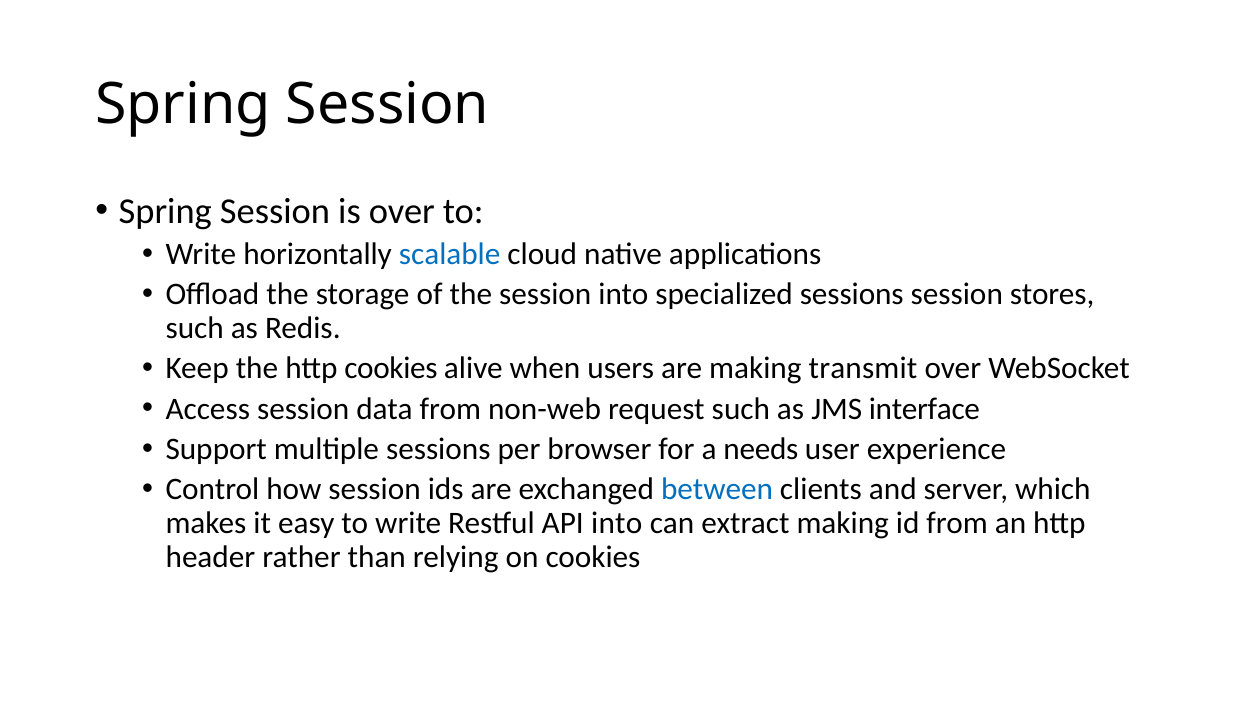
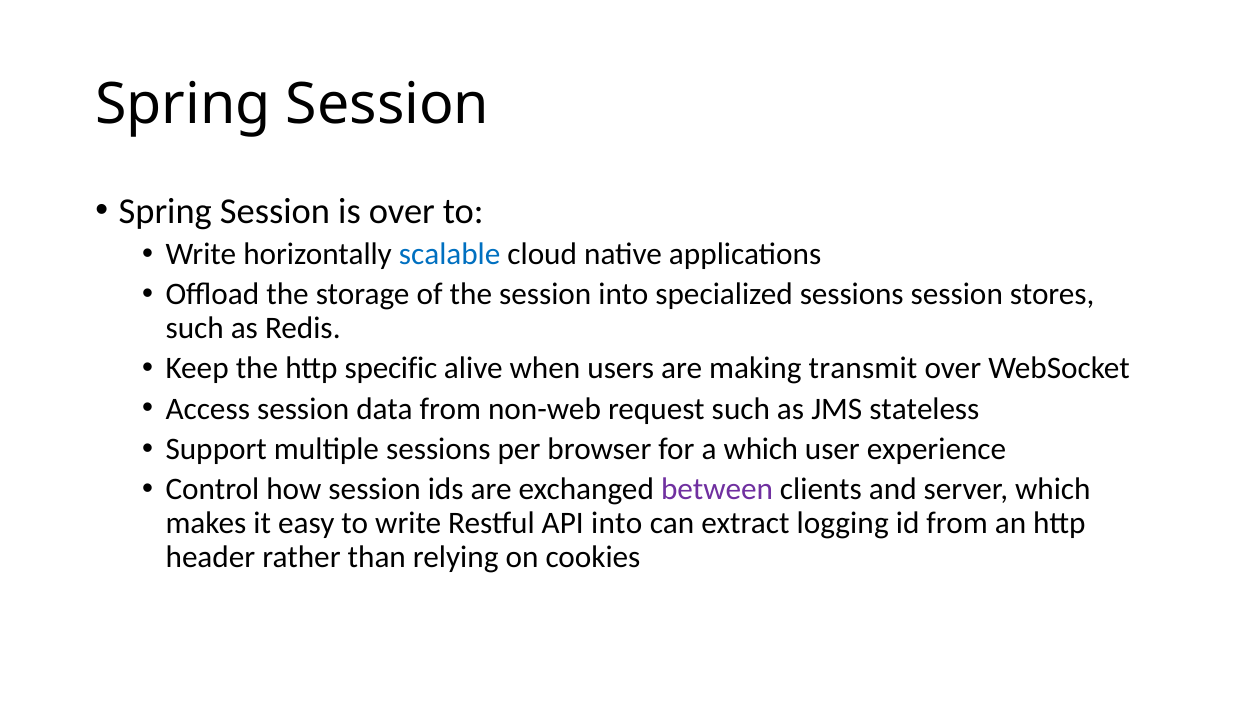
http cookies: cookies -> specific
interface: interface -> stateless
a needs: needs -> which
between colour: blue -> purple
extract making: making -> logging
